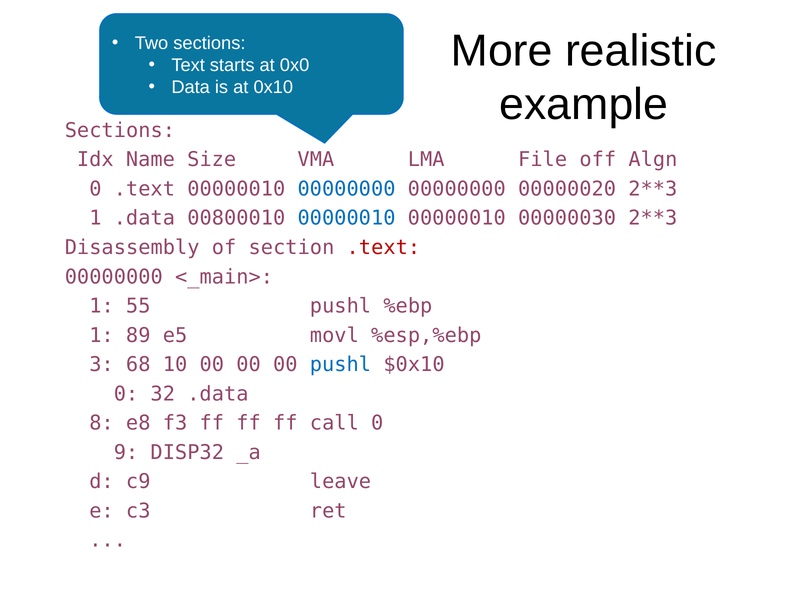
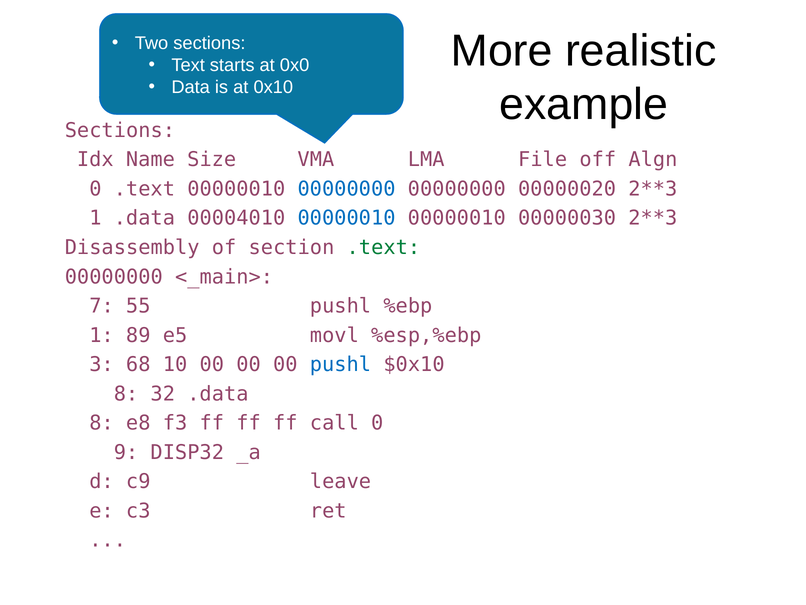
00800010: 00800010 -> 00004010
.text at (383, 247) colour: red -> green
1 at (102, 306): 1 -> 7
0 at (126, 394): 0 -> 8
